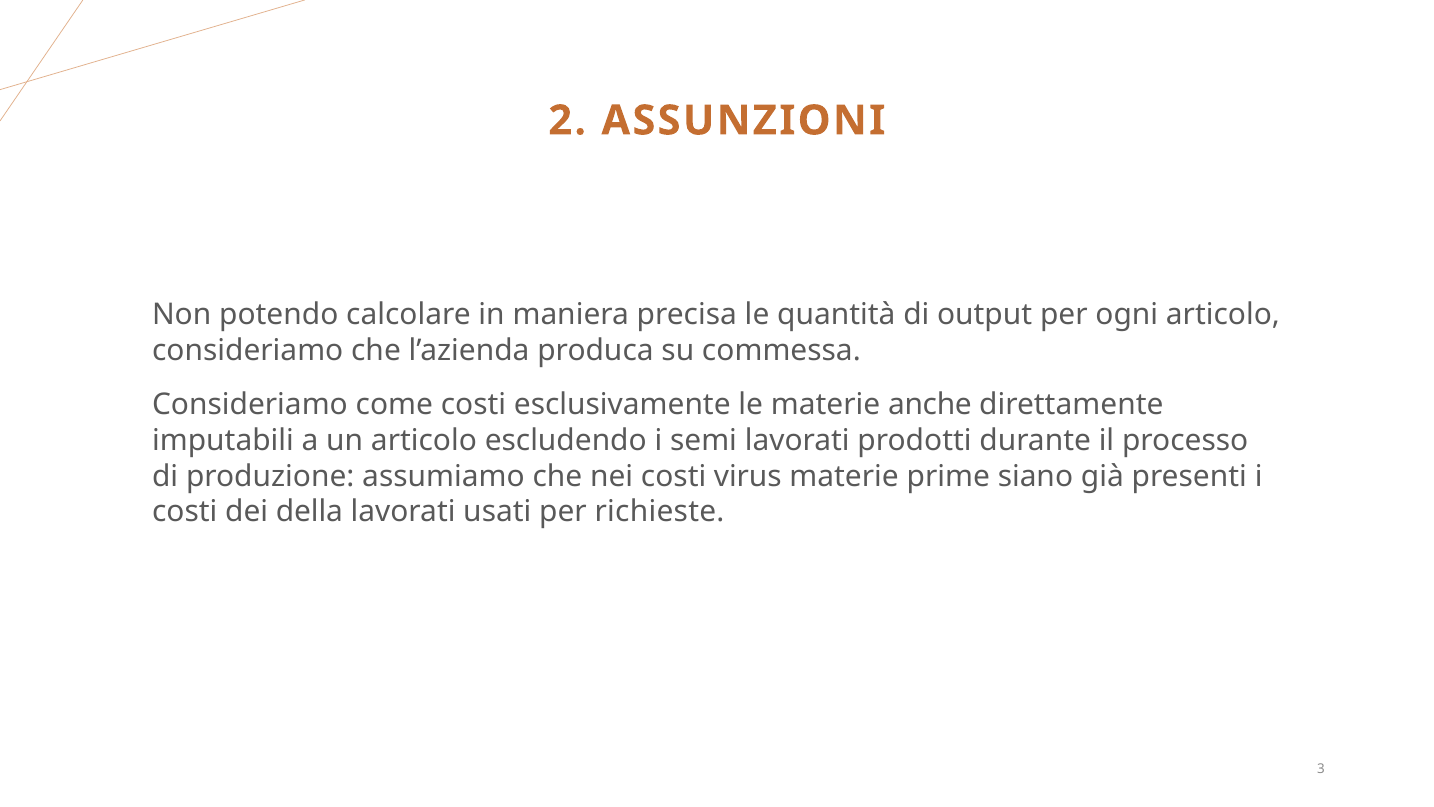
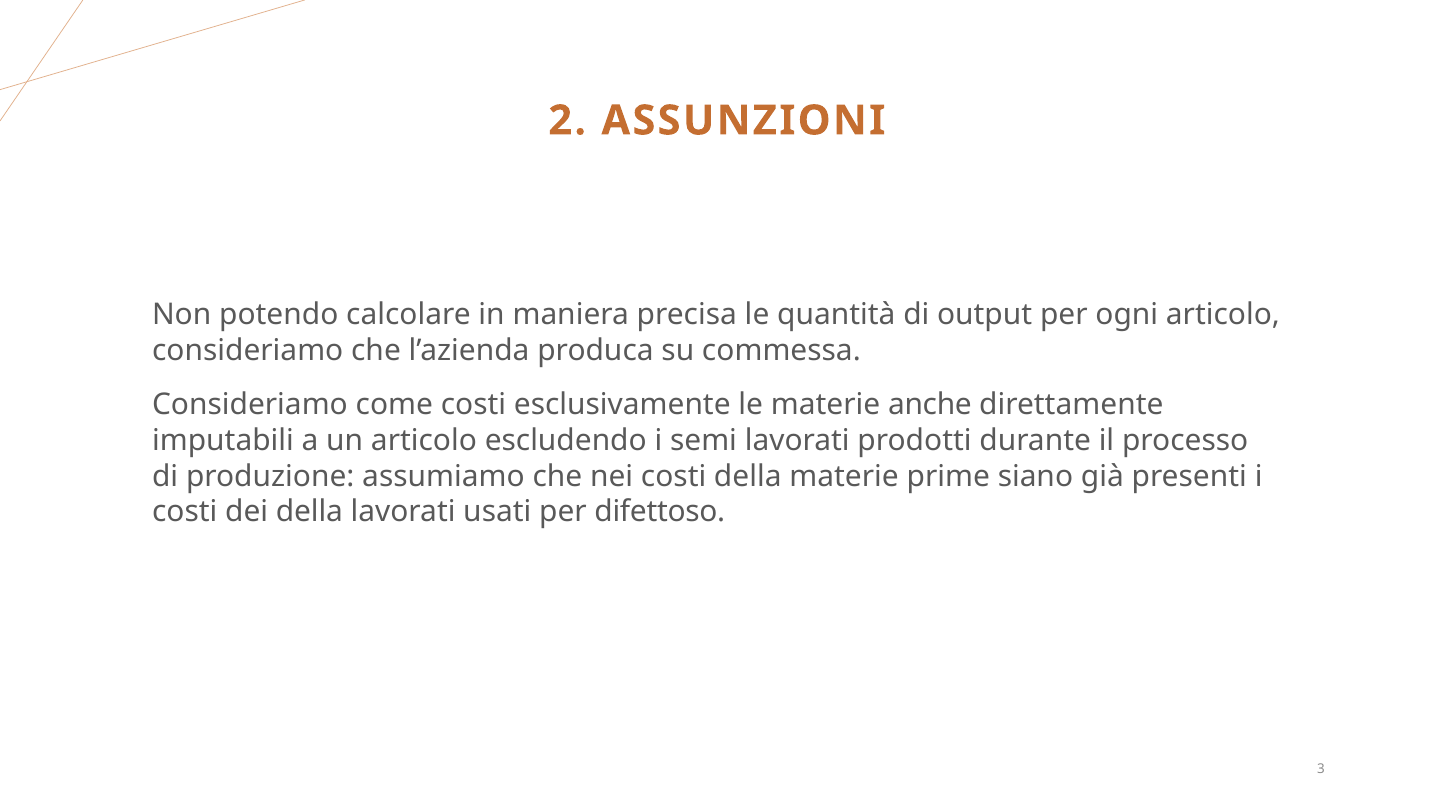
costi virus: virus -> della
richieste: richieste -> difettoso
